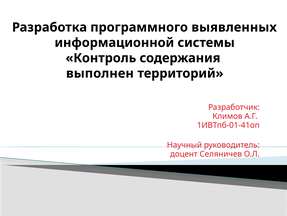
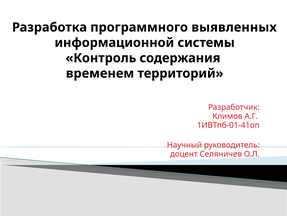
выполнен: выполнен -> временем
